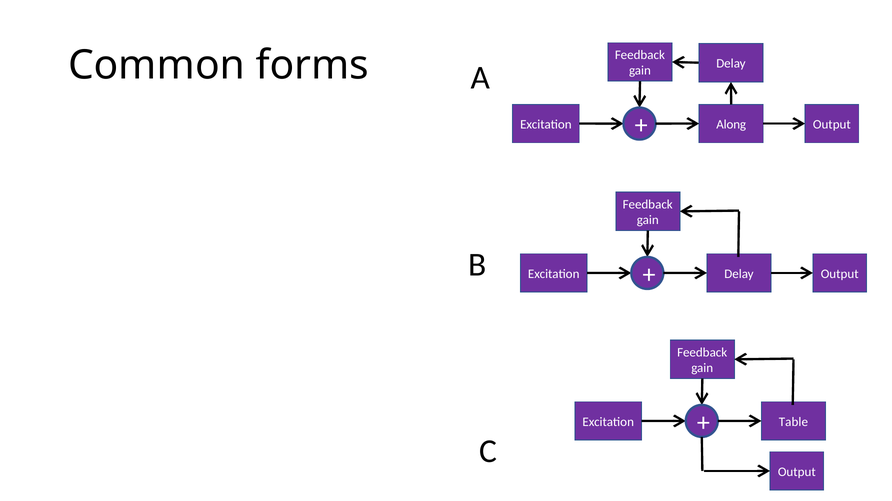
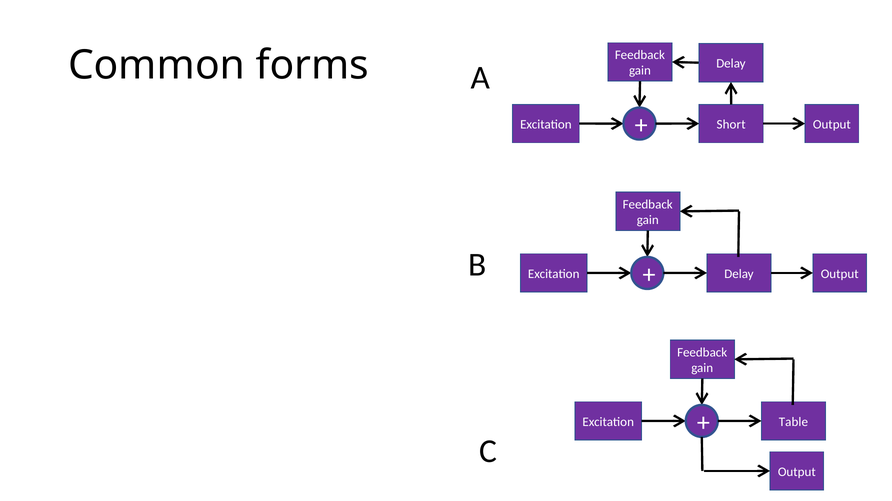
Along: Along -> Short
